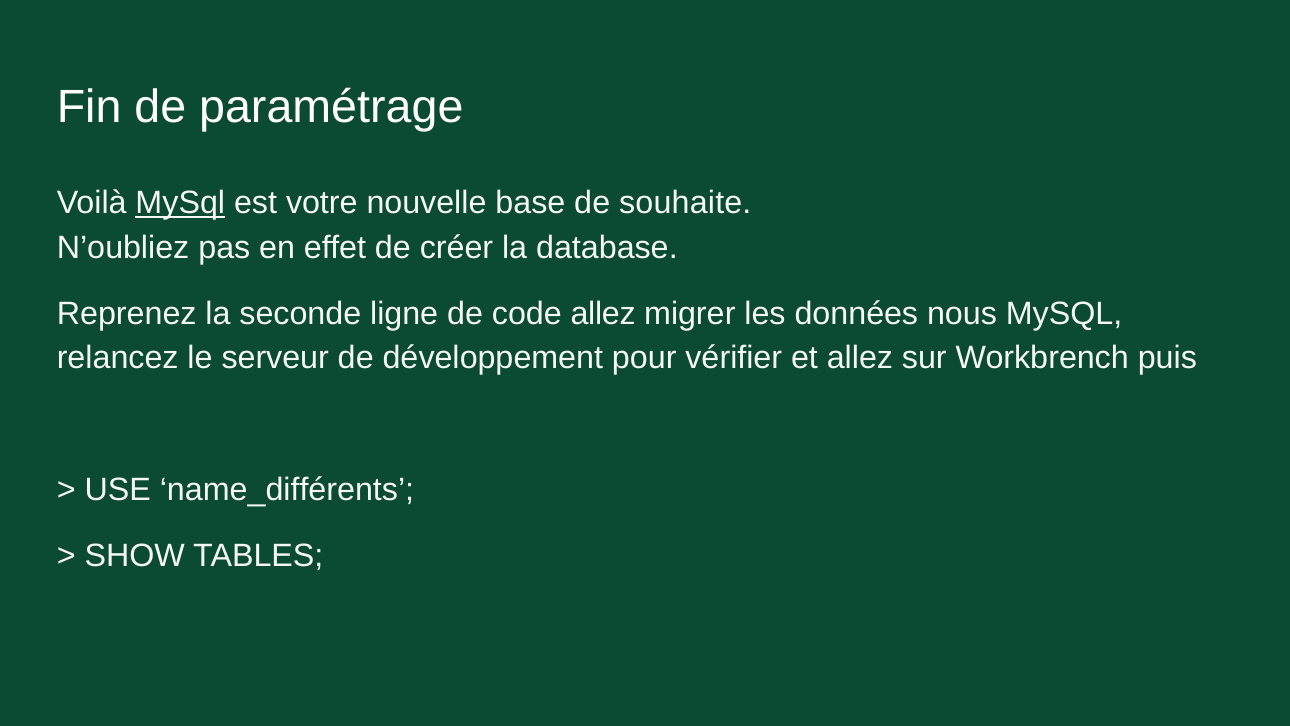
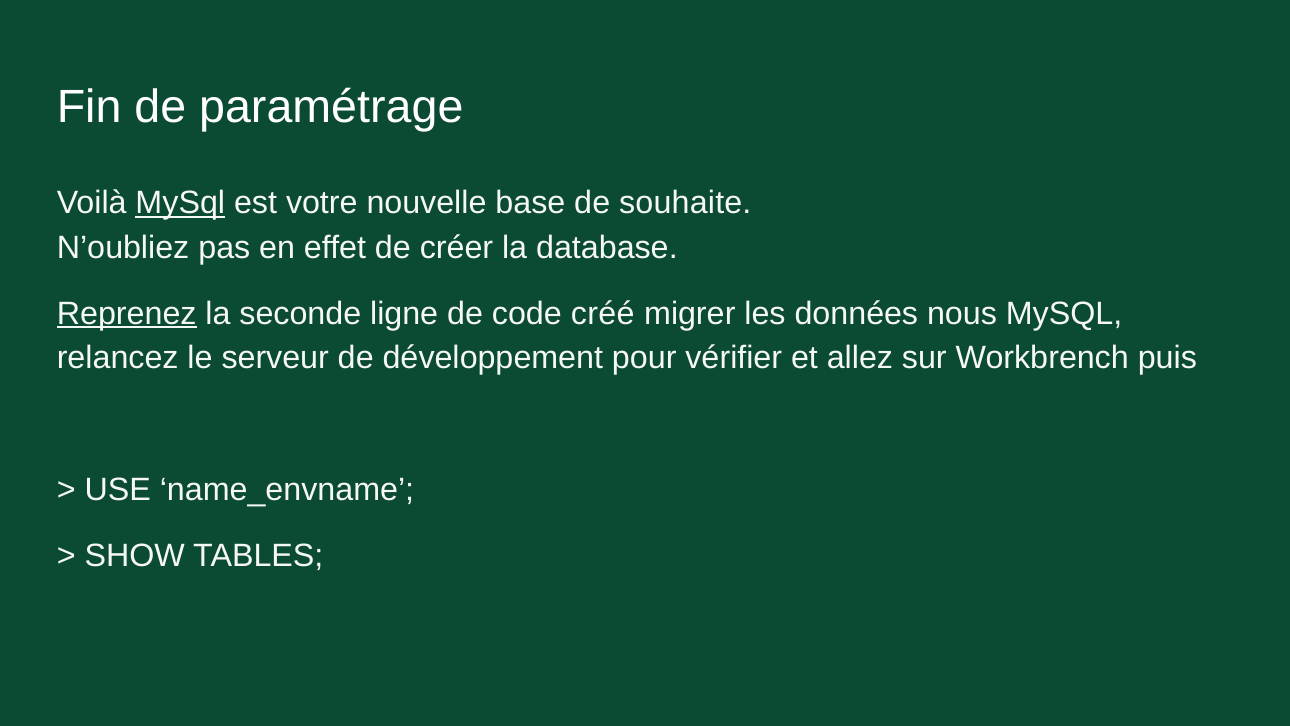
Reprenez underline: none -> present
code allez: allez -> créé
name_différents: name_différents -> name_envname
